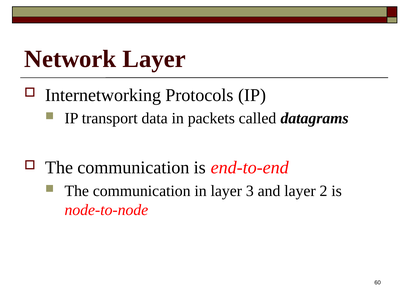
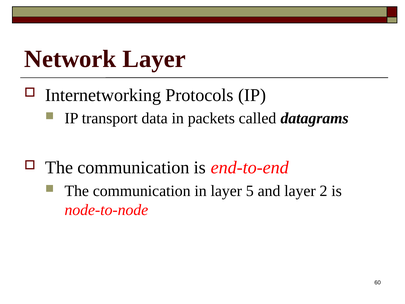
3: 3 -> 5
